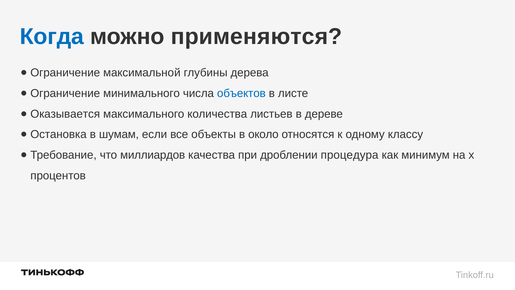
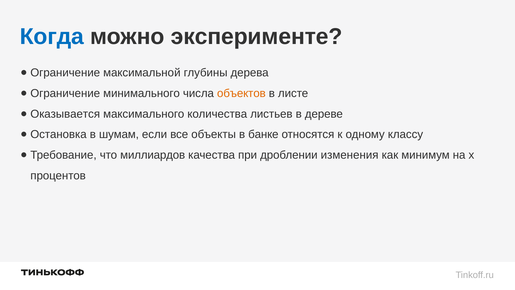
применяются: применяются -> эксперименте
объектов colour: blue -> orange
около: около -> банке
процедура: процедура -> изменения
